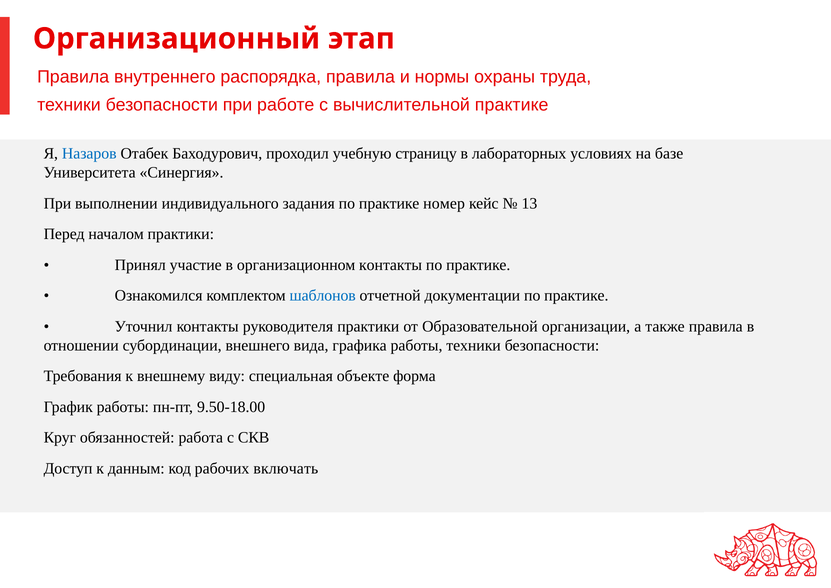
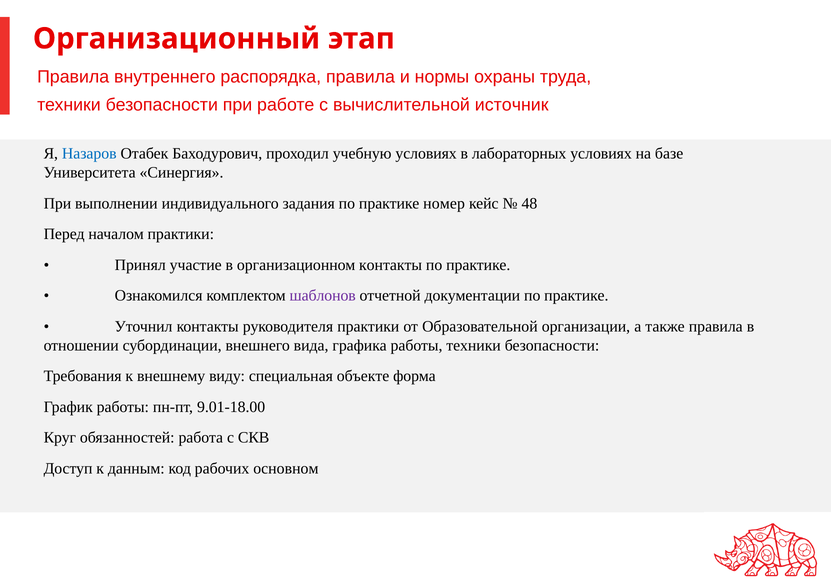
вычислительной практике: практике -> источник
учебную страницу: страницу -> условиях
13: 13 -> 48
шаблонов colour: blue -> purple
9.50-18.00: 9.50-18.00 -> 9.01-18.00
включать: включать -> основном
